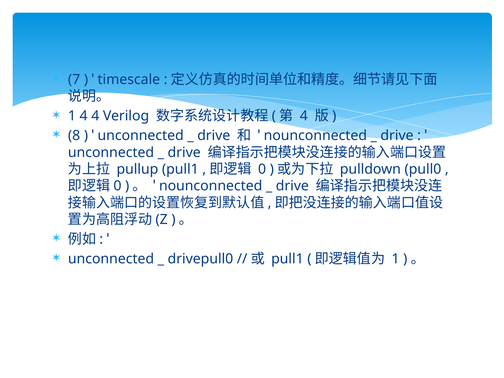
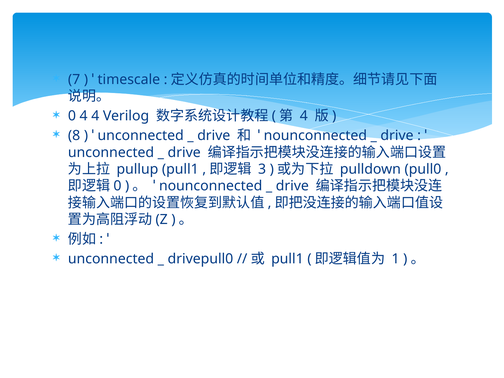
1 at (72, 116): 1 -> 0
0 at (262, 169): 0 -> 3
